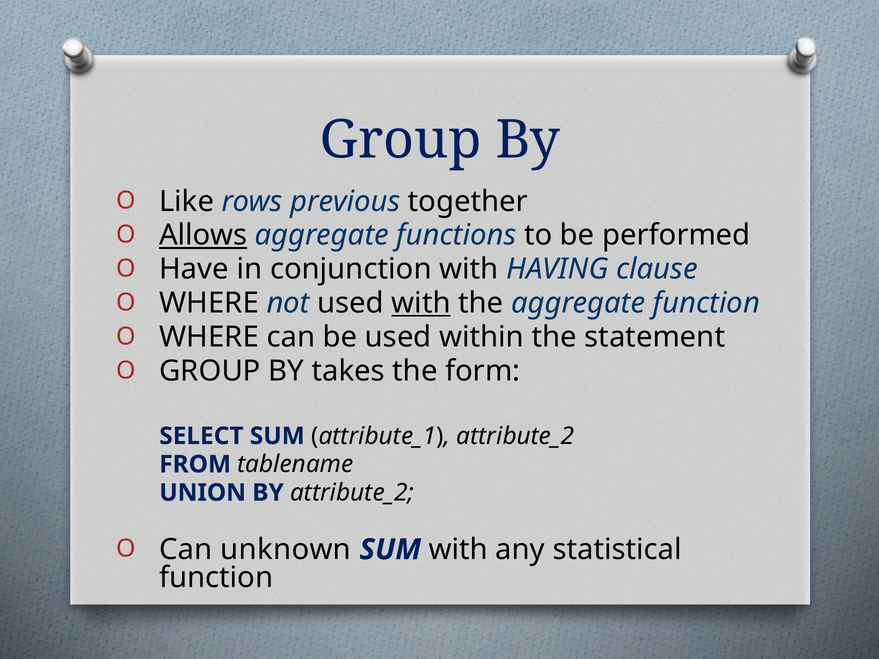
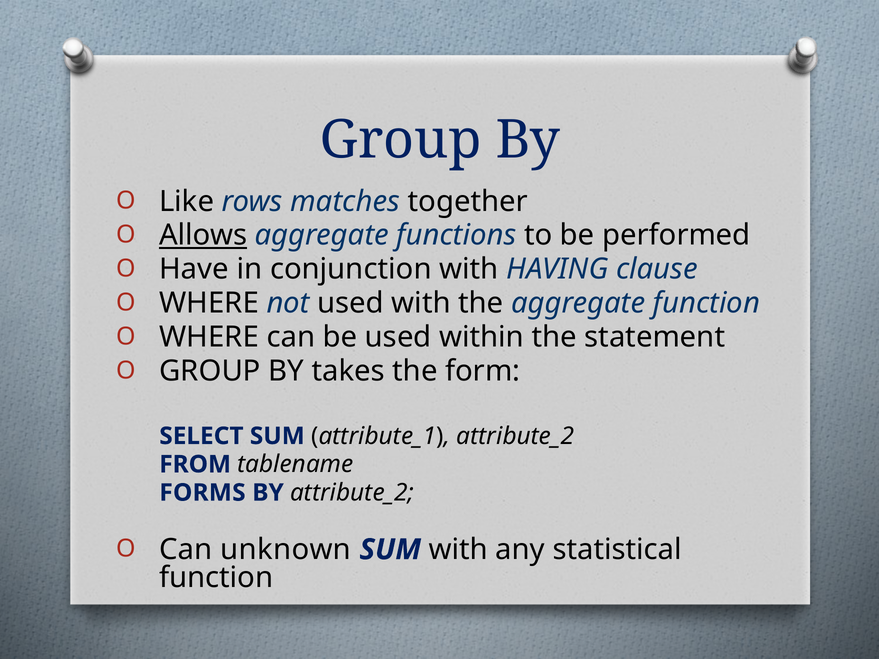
previous: previous -> matches
with at (421, 303) underline: present -> none
UNION: UNION -> FORMS
